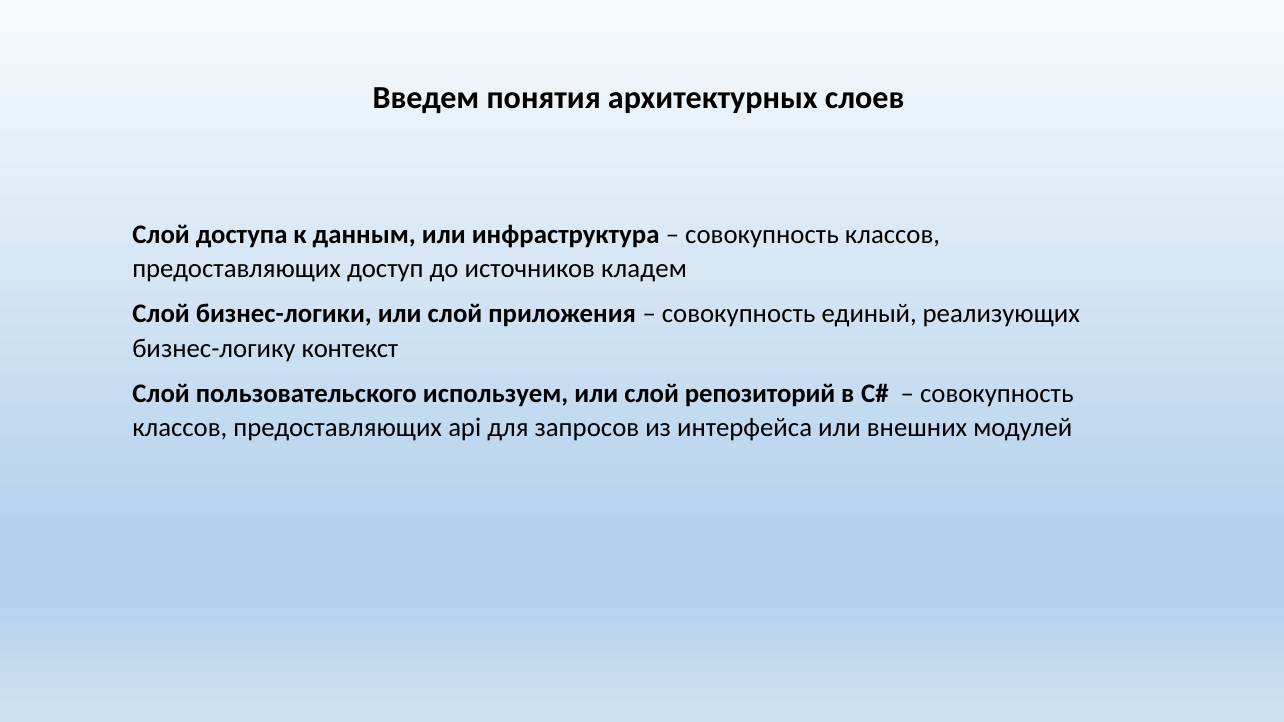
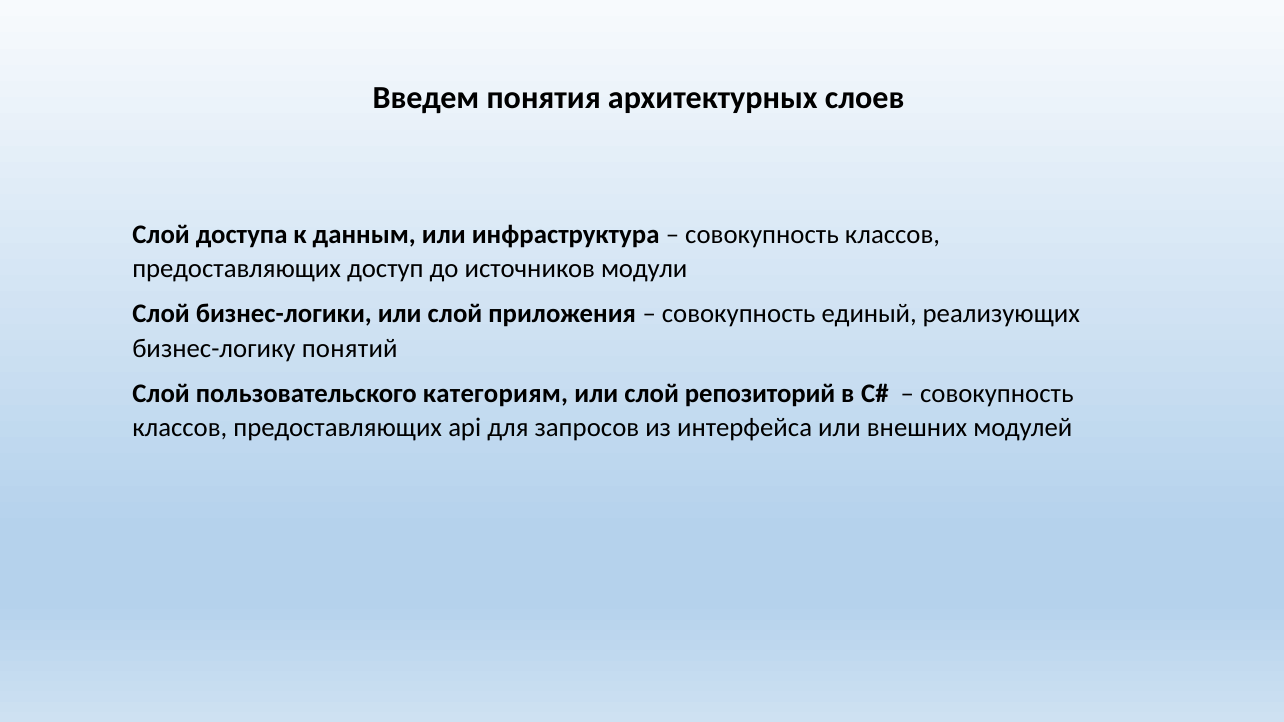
кладем: кладем -> модули
контекст: контекст -> понятий
используем: используем -> категориям
